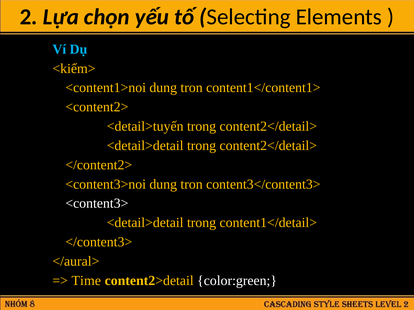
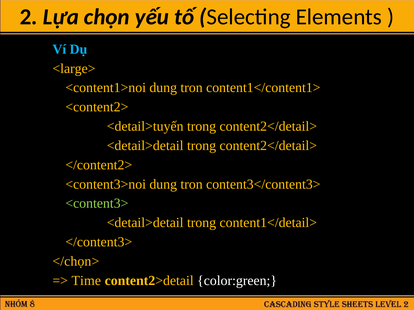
<kiểm>: <kiểm> -> <large>
<content3> colour: white -> light green
</aural>: </aural> -> </chọn>
